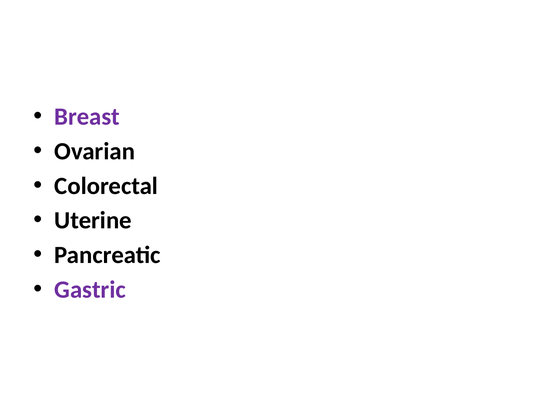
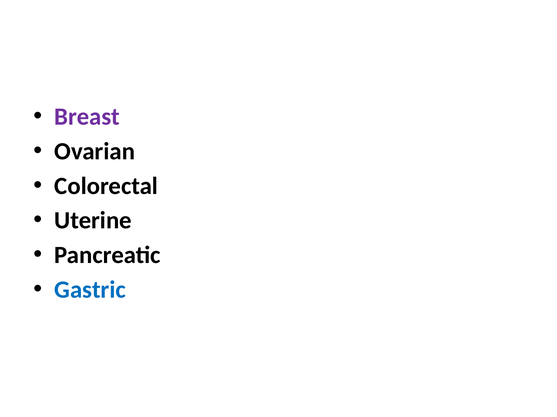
Gastric colour: purple -> blue
